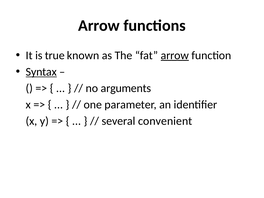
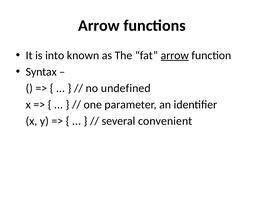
true: true -> into
Syntax underline: present -> none
arguments: arguments -> undefined
